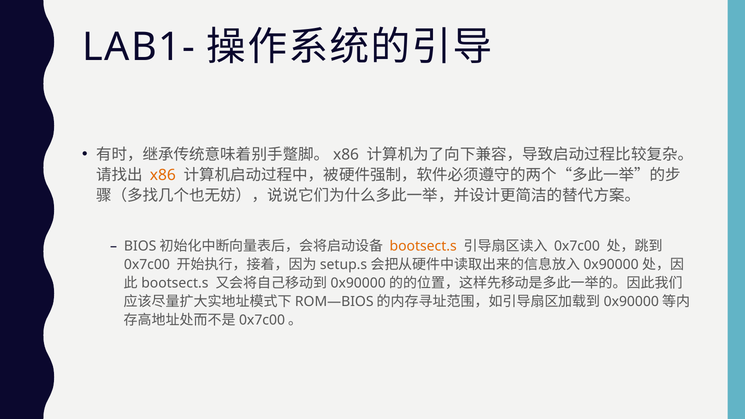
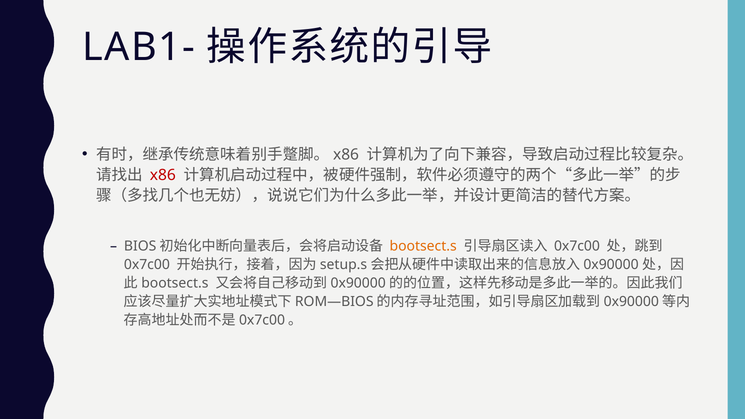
x86 at (163, 175) colour: orange -> red
